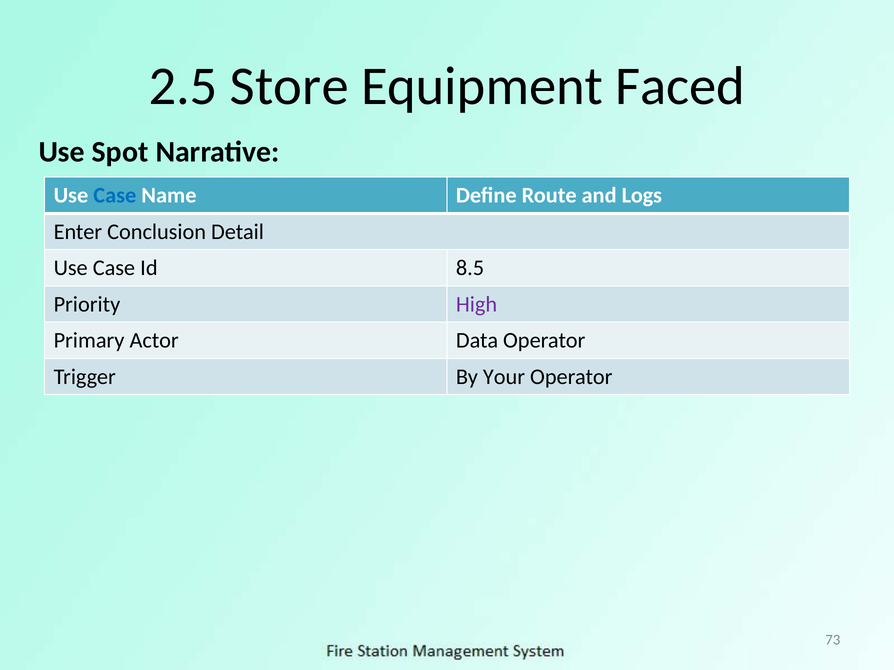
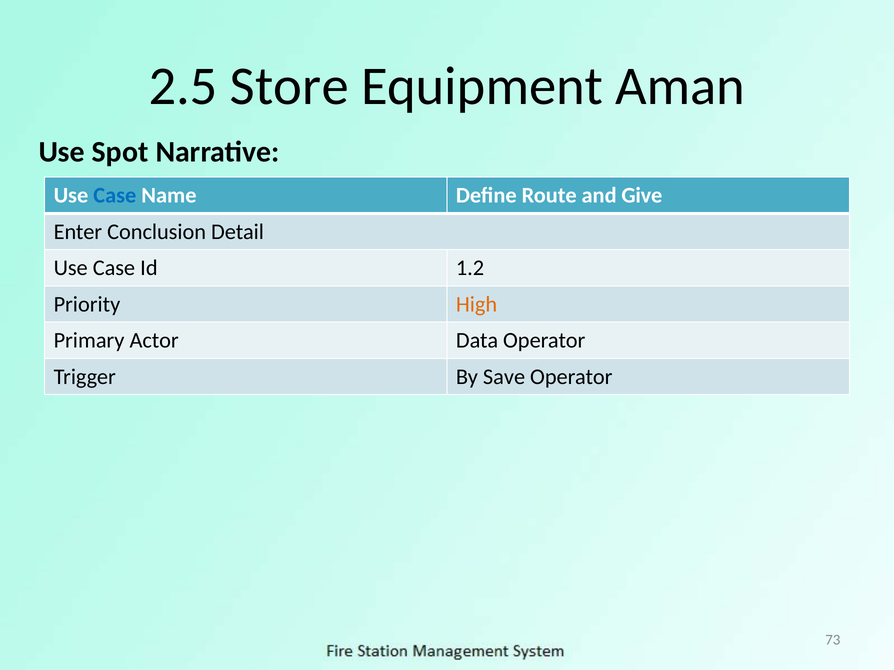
Faced: Faced -> Aman
Logs: Logs -> Give
8.5: 8.5 -> 1.2
High colour: purple -> orange
Your: Your -> Save
